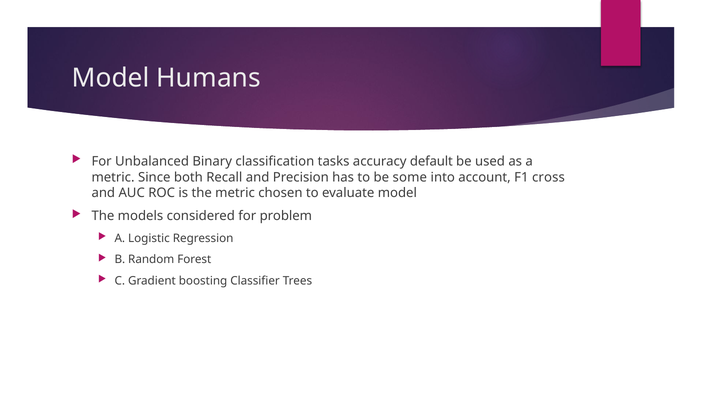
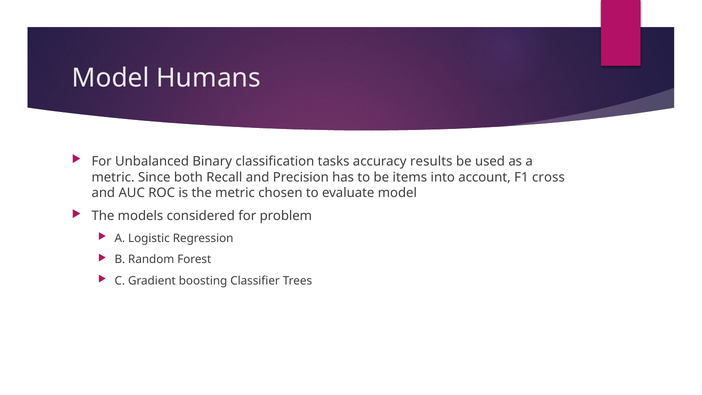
default: default -> results
some: some -> items
